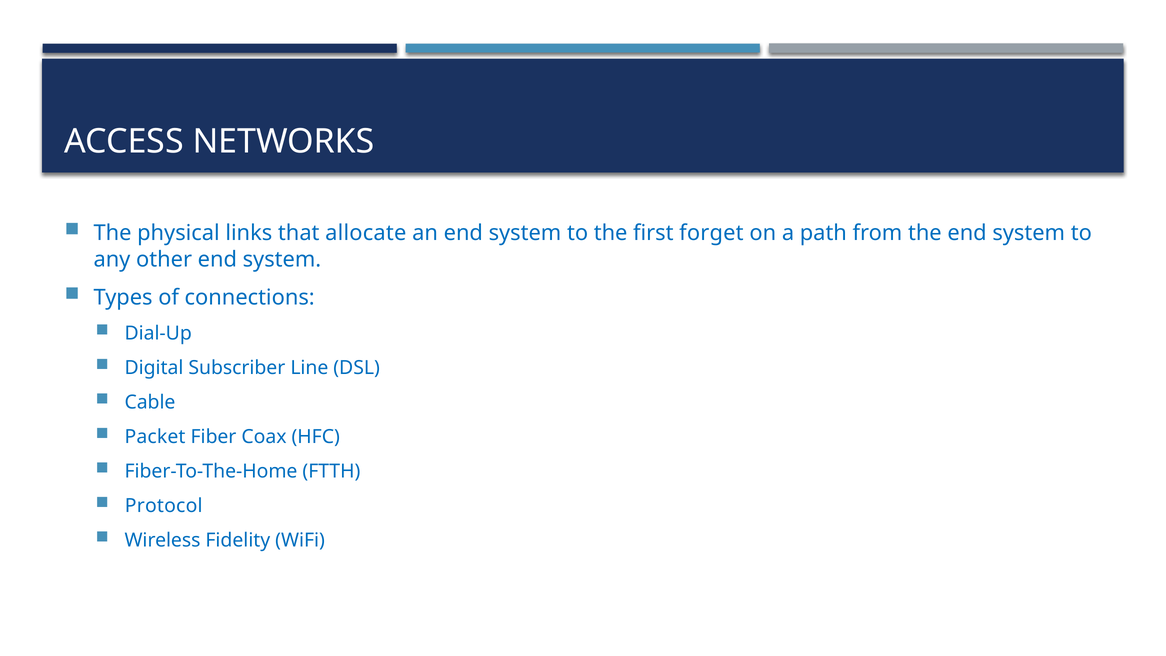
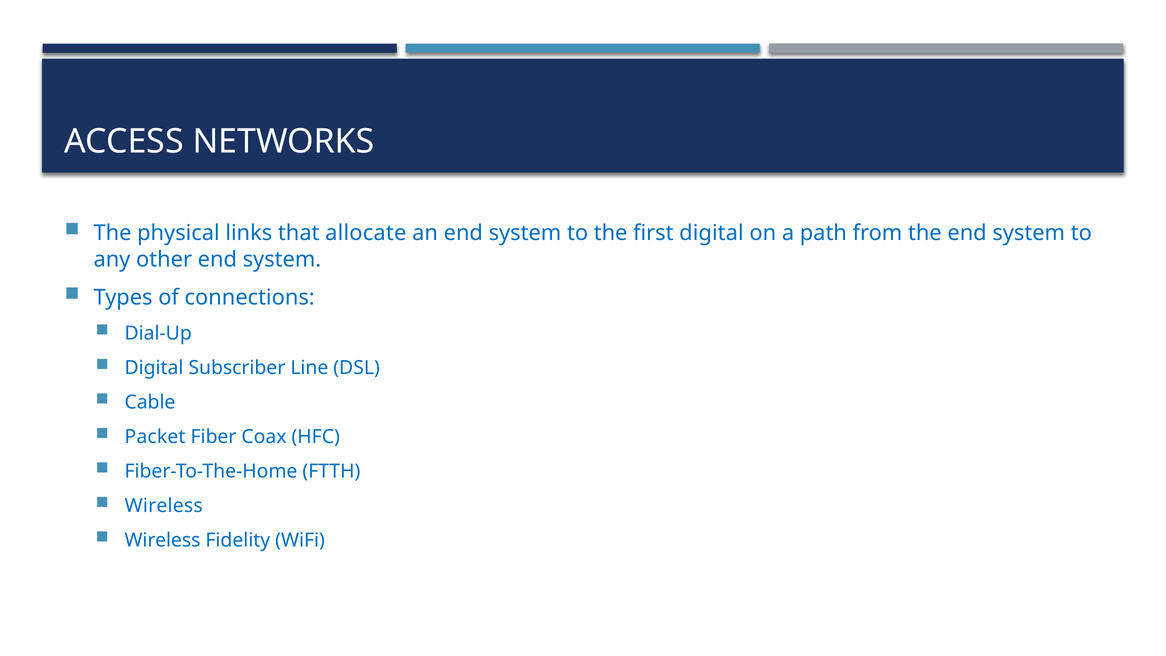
first forget: forget -> digital
Protocol at (164, 506): Protocol -> Wireless
